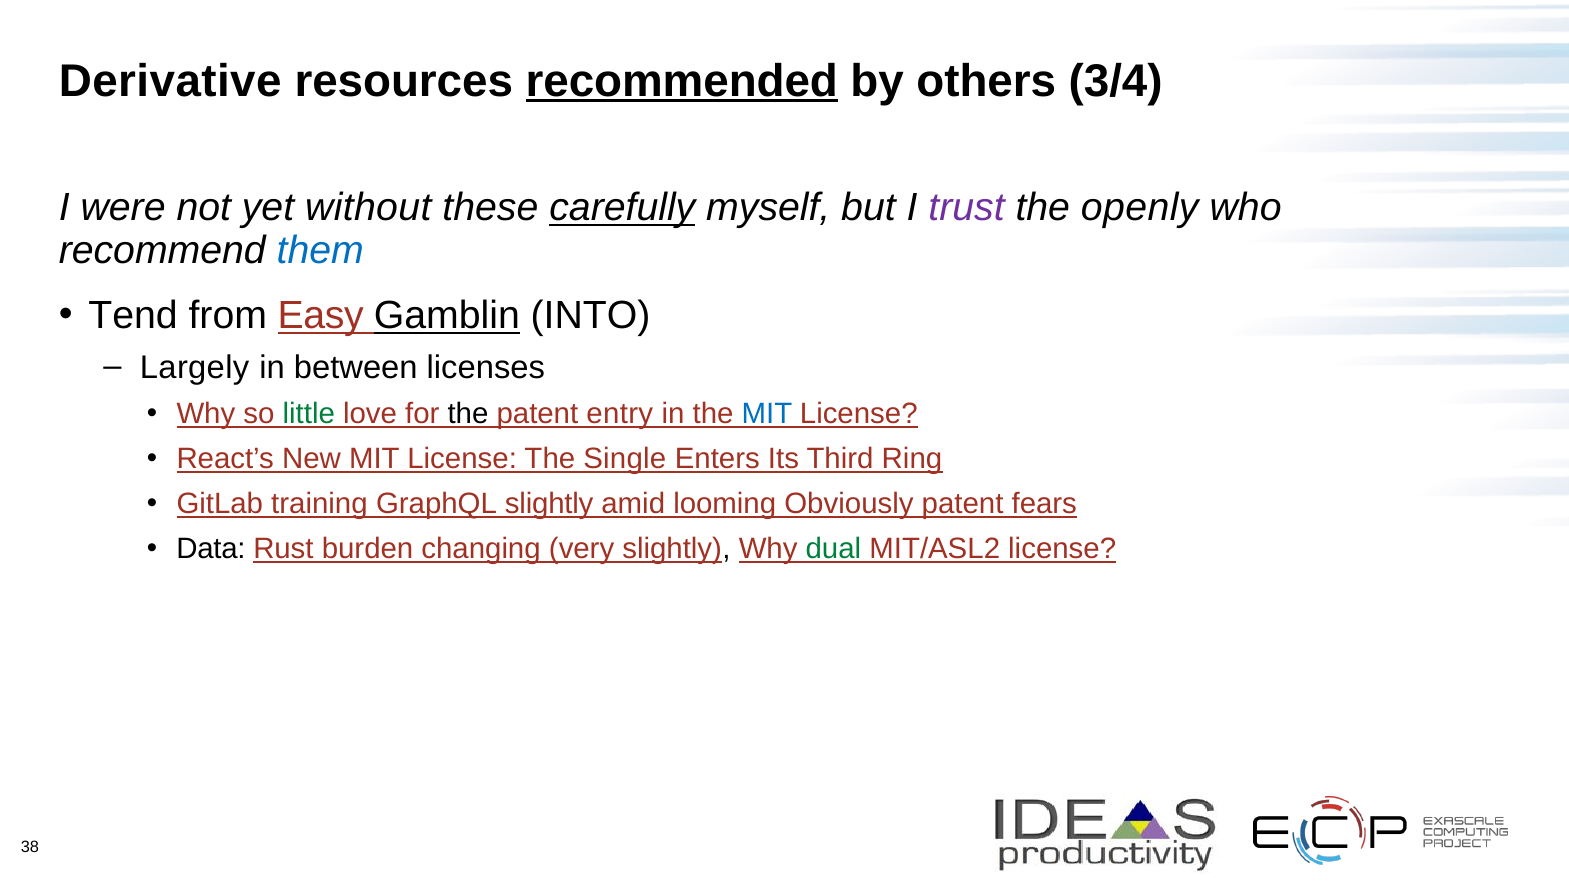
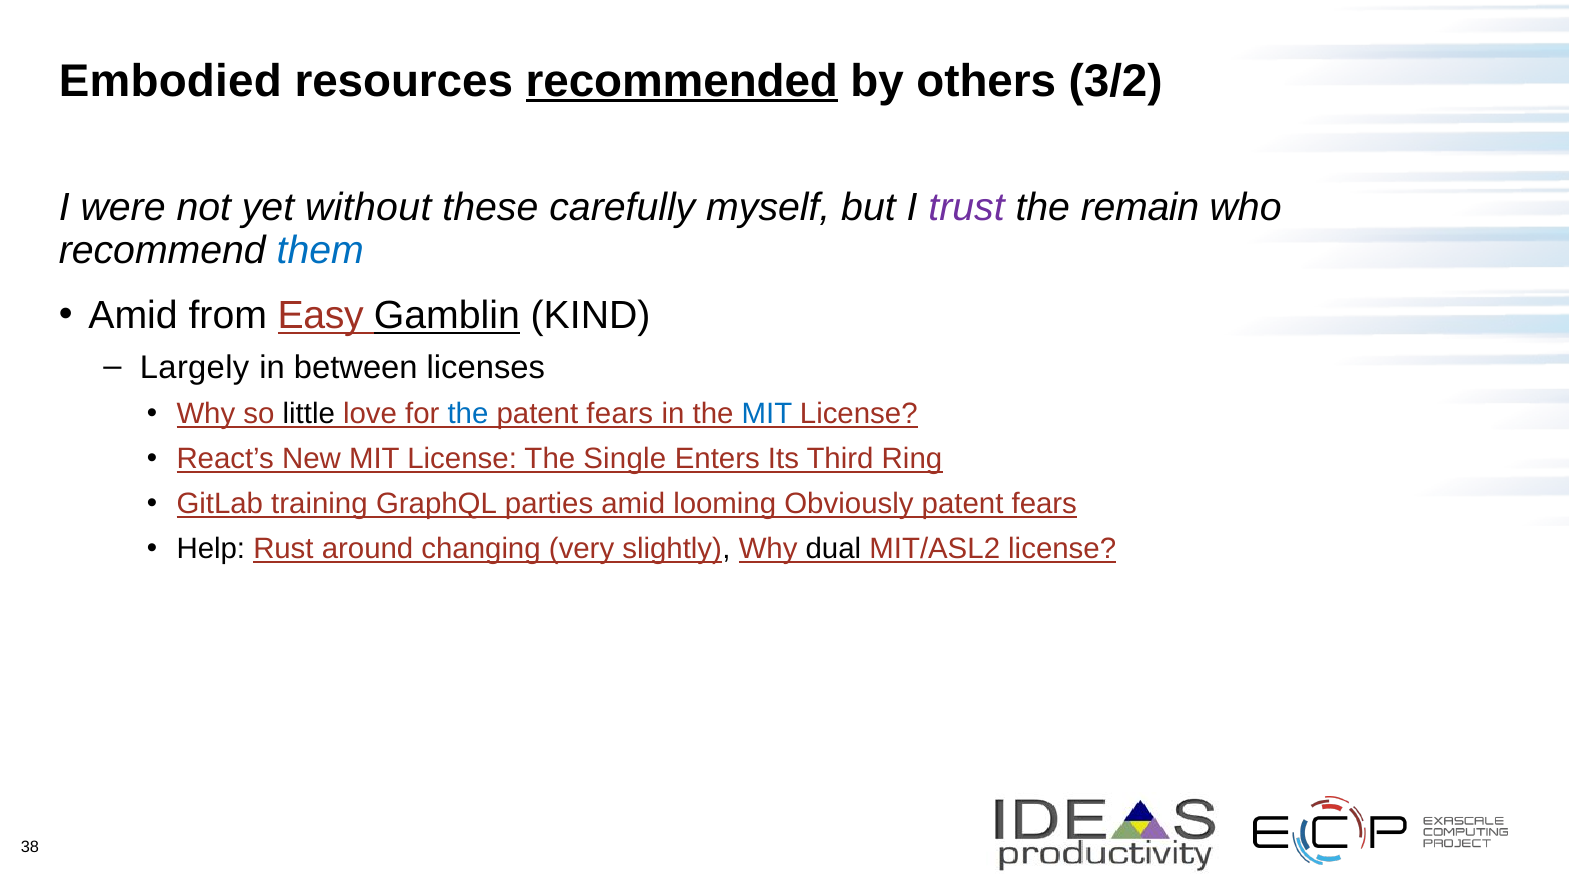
Derivative: Derivative -> Embodied
3/4: 3/4 -> 3/2
carefully underline: present -> none
openly: openly -> remain
Tend at (133, 315): Tend -> Amid
INTO: INTO -> KIND
little colour: green -> black
the at (468, 414) colour: black -> blue
entry at (620, 414): entry -> fears
GraphQL slightly: slightly -> parties
Data: Data -> Help
burden: burden -> around
dual colour: green -> black
